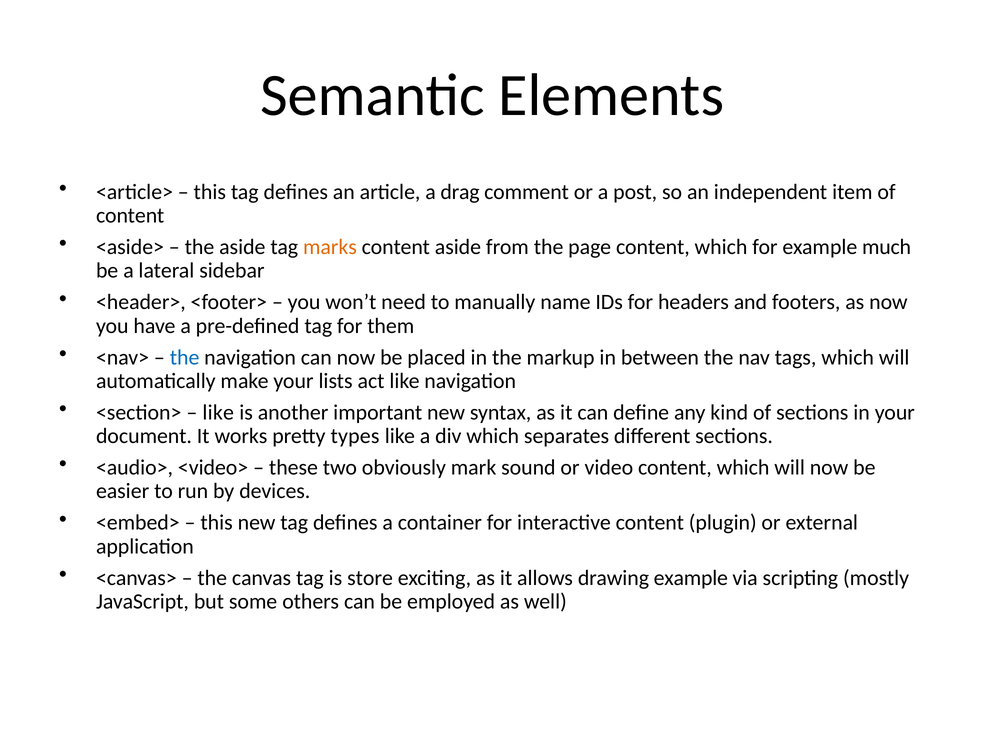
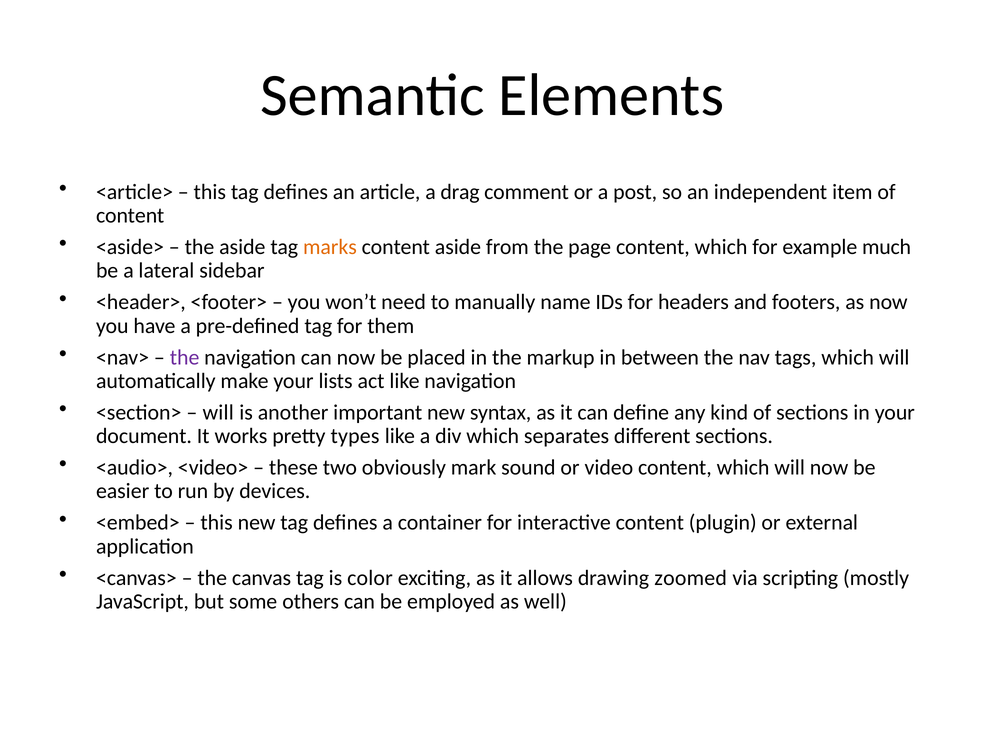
the at (185, 357) colour: blue -> purple
like at (218, 412): like -> will
store: store -> color
drawing example: example -> zoomed
